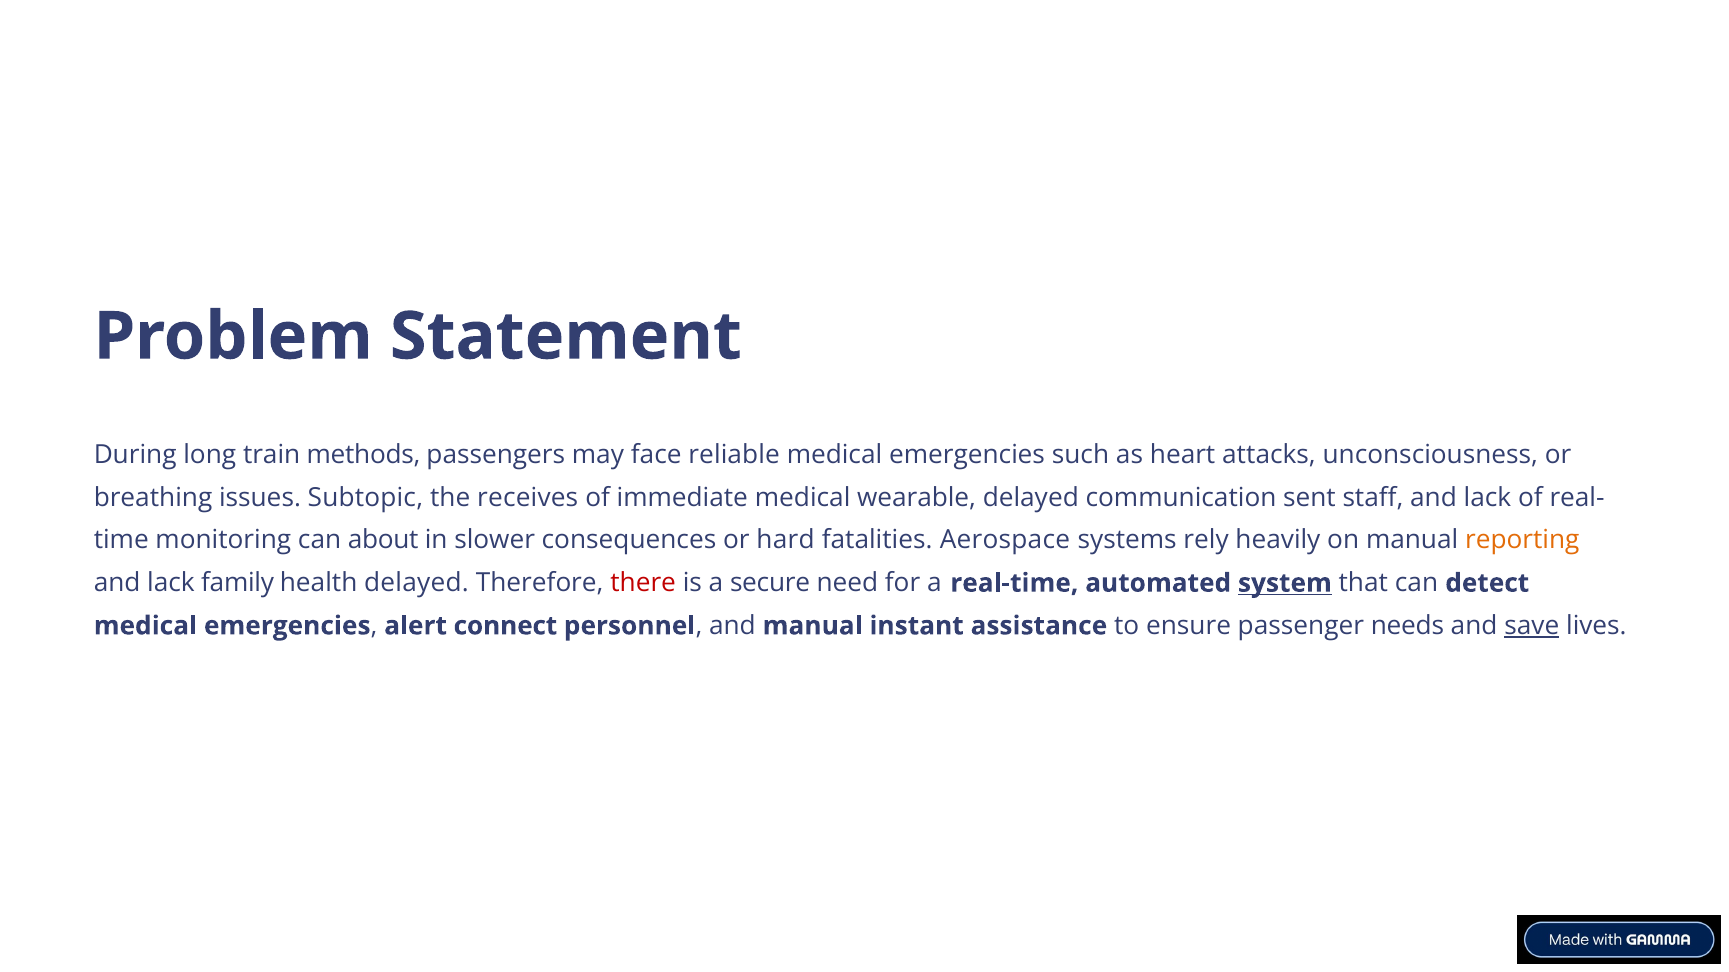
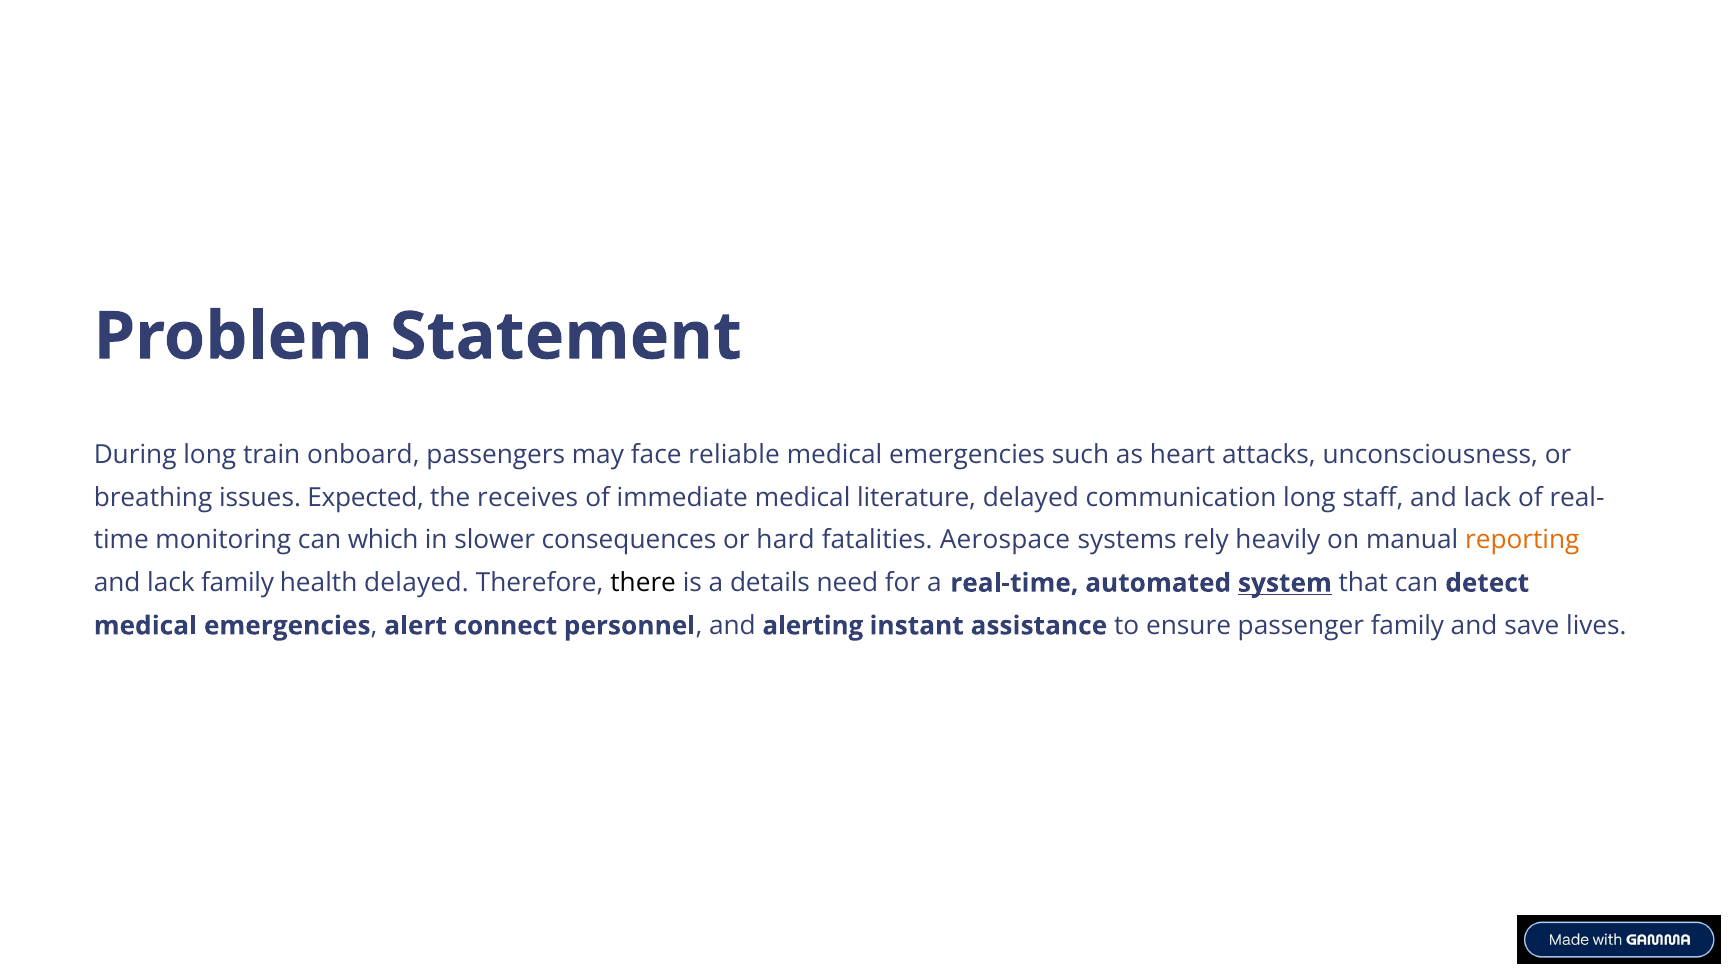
methods: methods -> onboard
Subtopic: Subtopic -> Expected
wearable: wearable -> literature
communication sent: sent -> long
about: about -> which
there colour: red -> black
secure: secure -> details
and manual: manual -> alerting
passenger needs: needs -> family
save underline: present -> none
